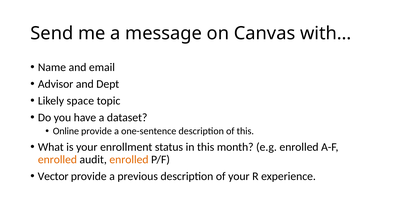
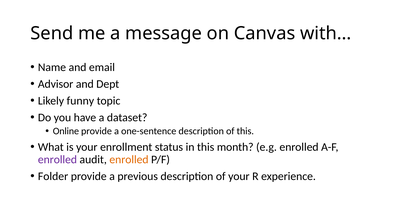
space: space -> funny
enrolled at (57, 160) colour: orange -> purple
Vector: Vector -> Folder
